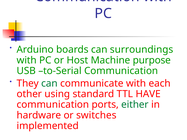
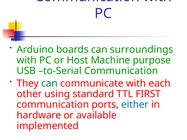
HAVE: HAVE -> FIRST
either colour: green -> blue
switches: switches -> available
